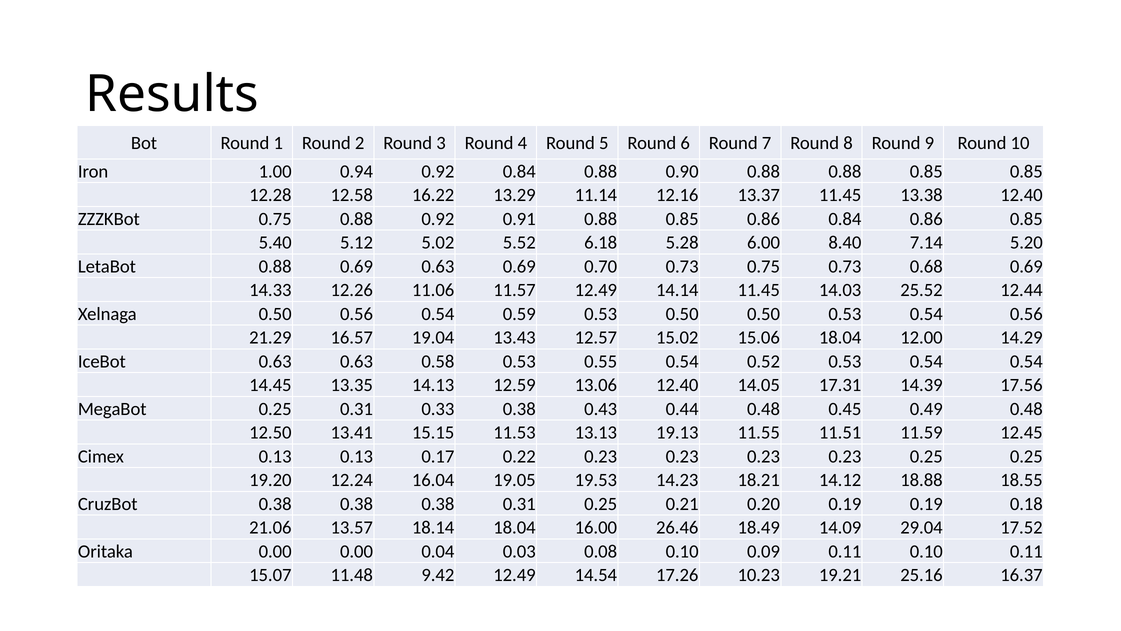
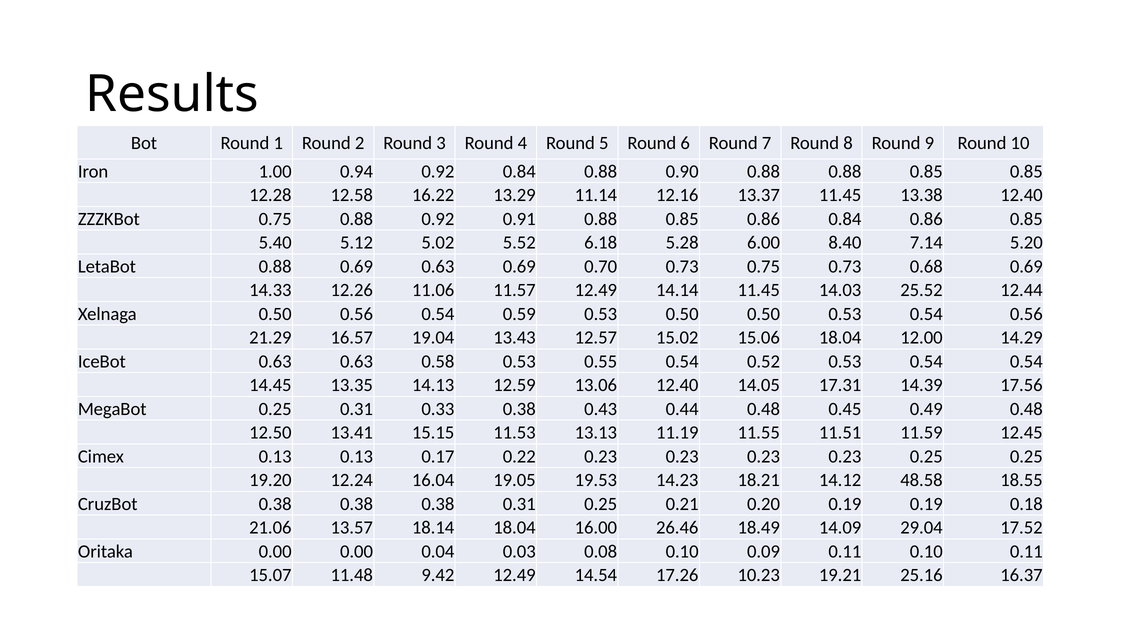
19.13: 19.13 -> 11.19
18.88: 18.88 -> 48.58
